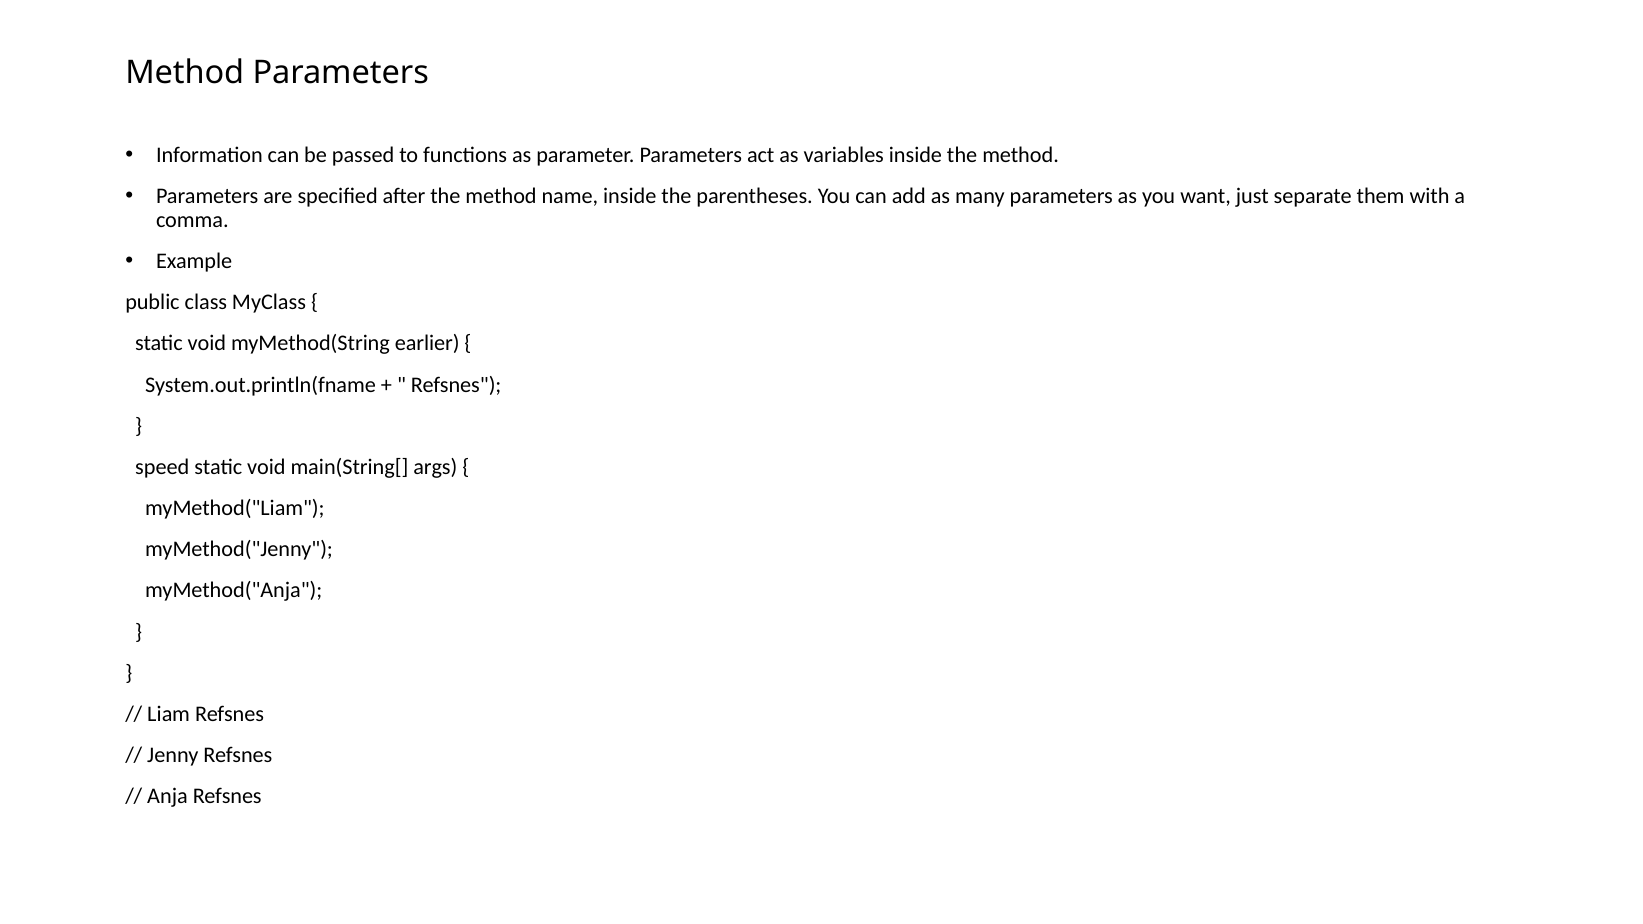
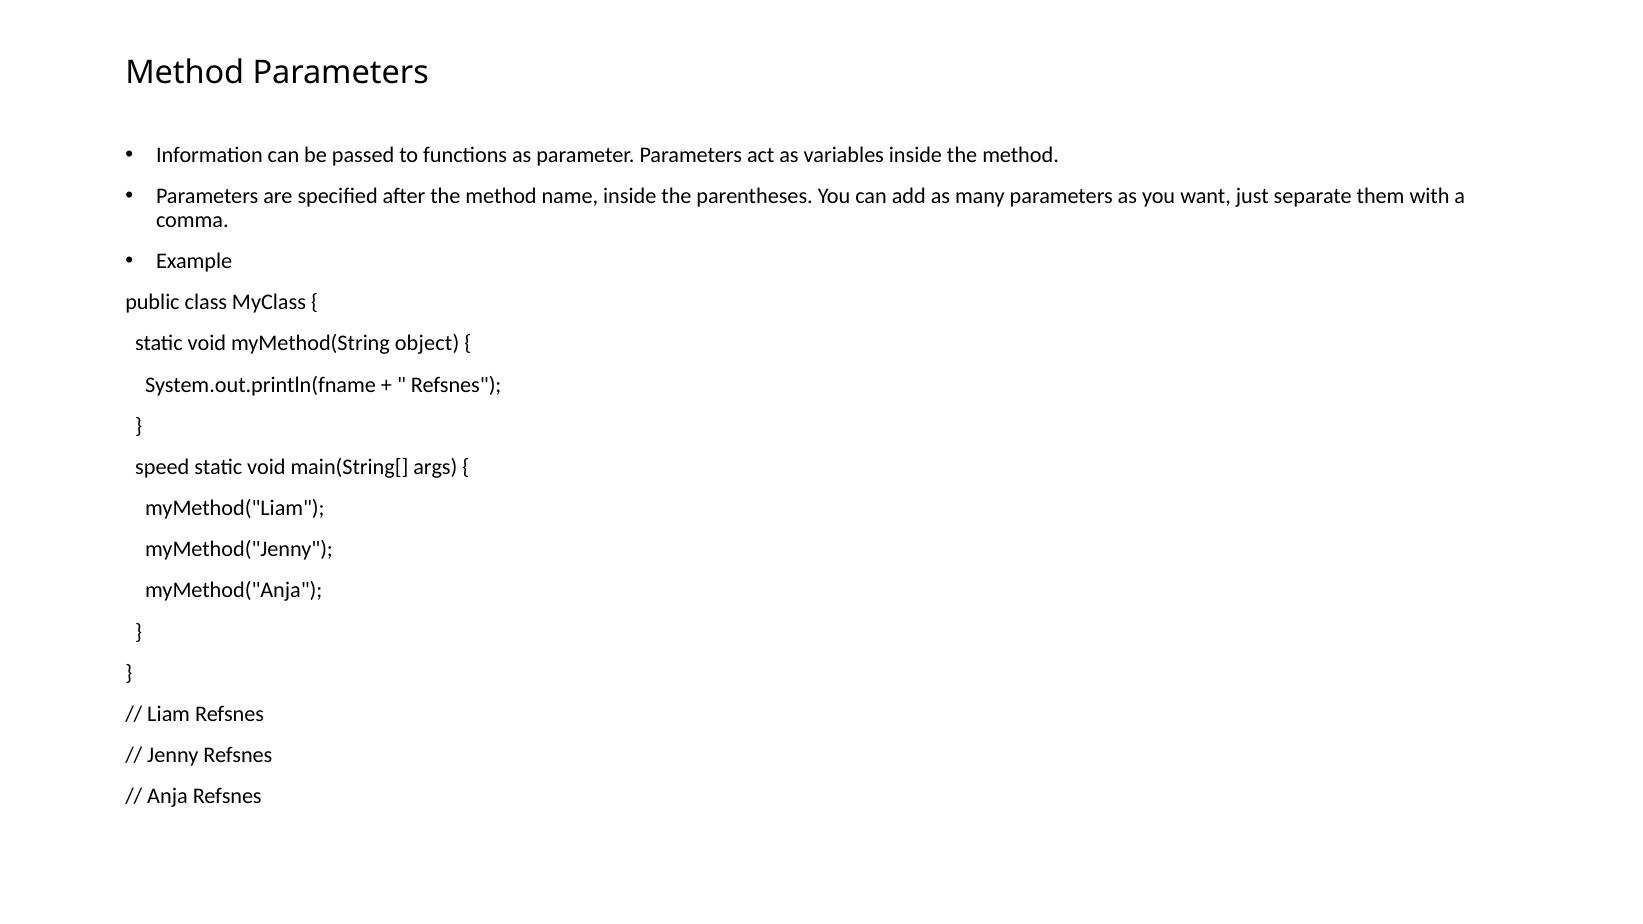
earlier: earlier -> object
